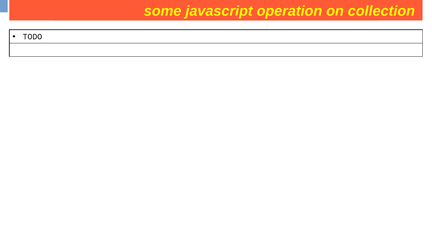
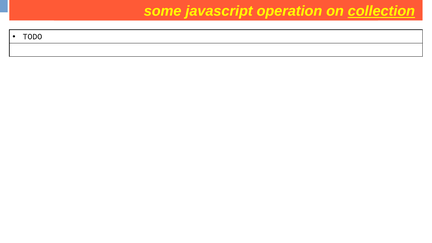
collection at (381, 11) underline: none -> present
